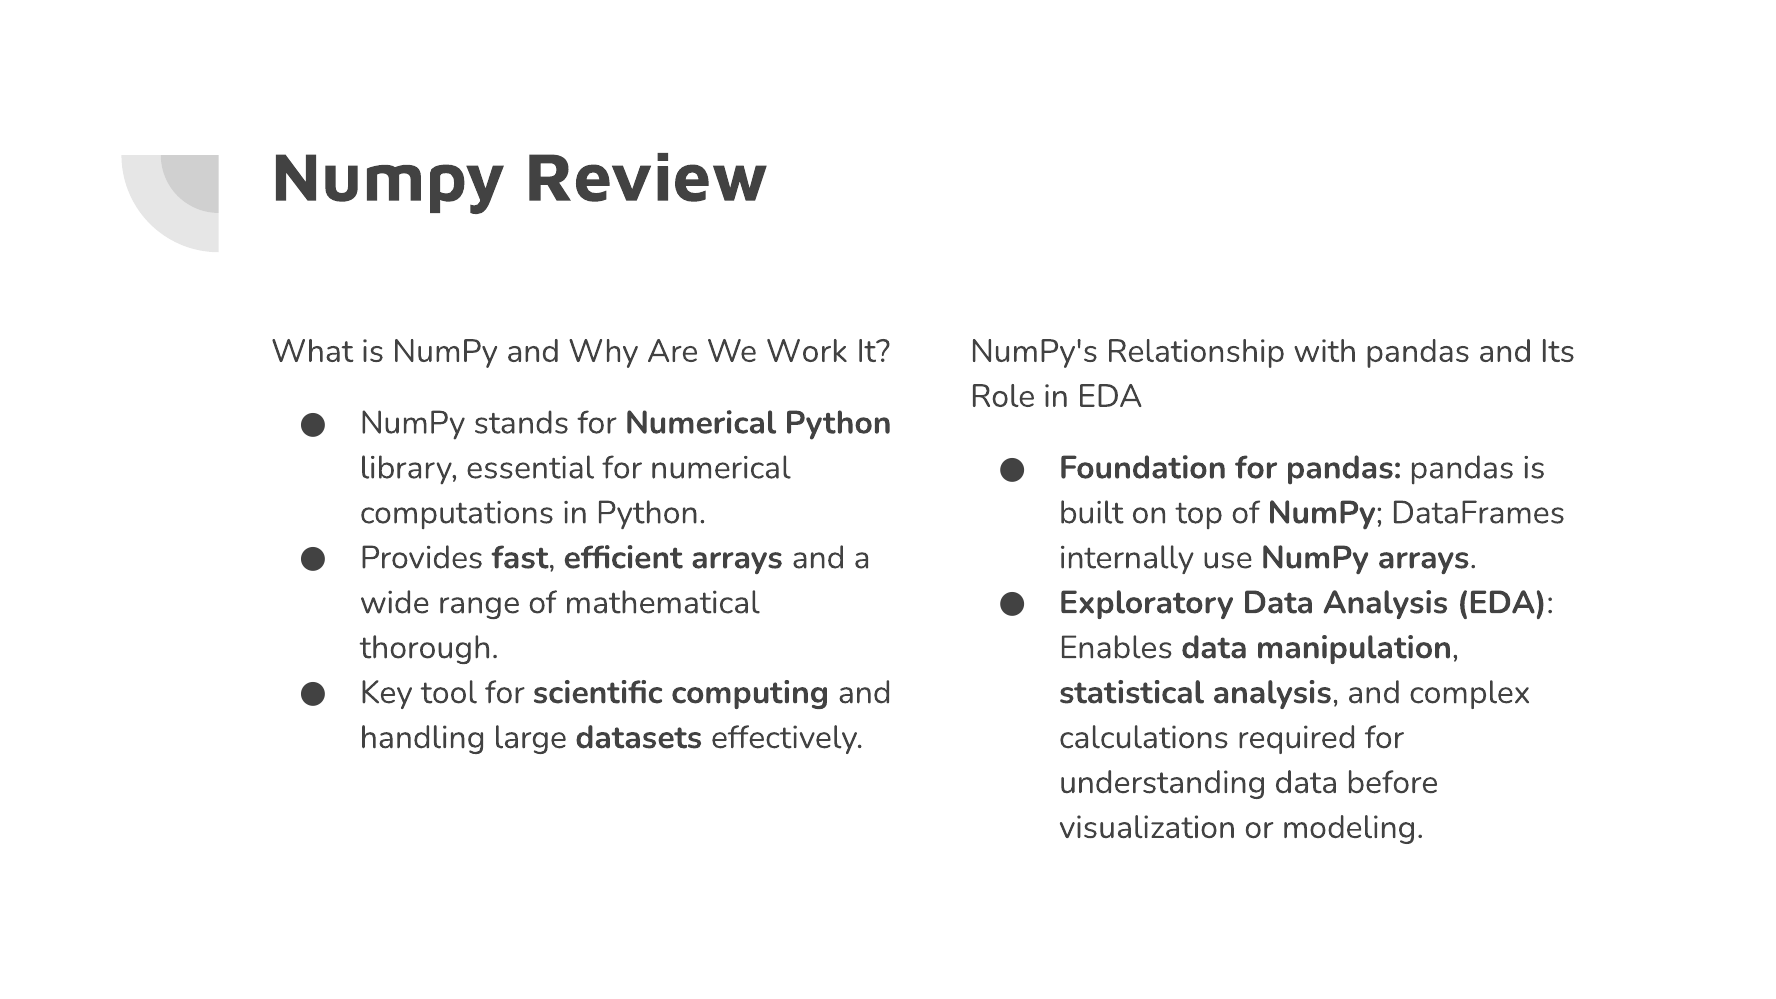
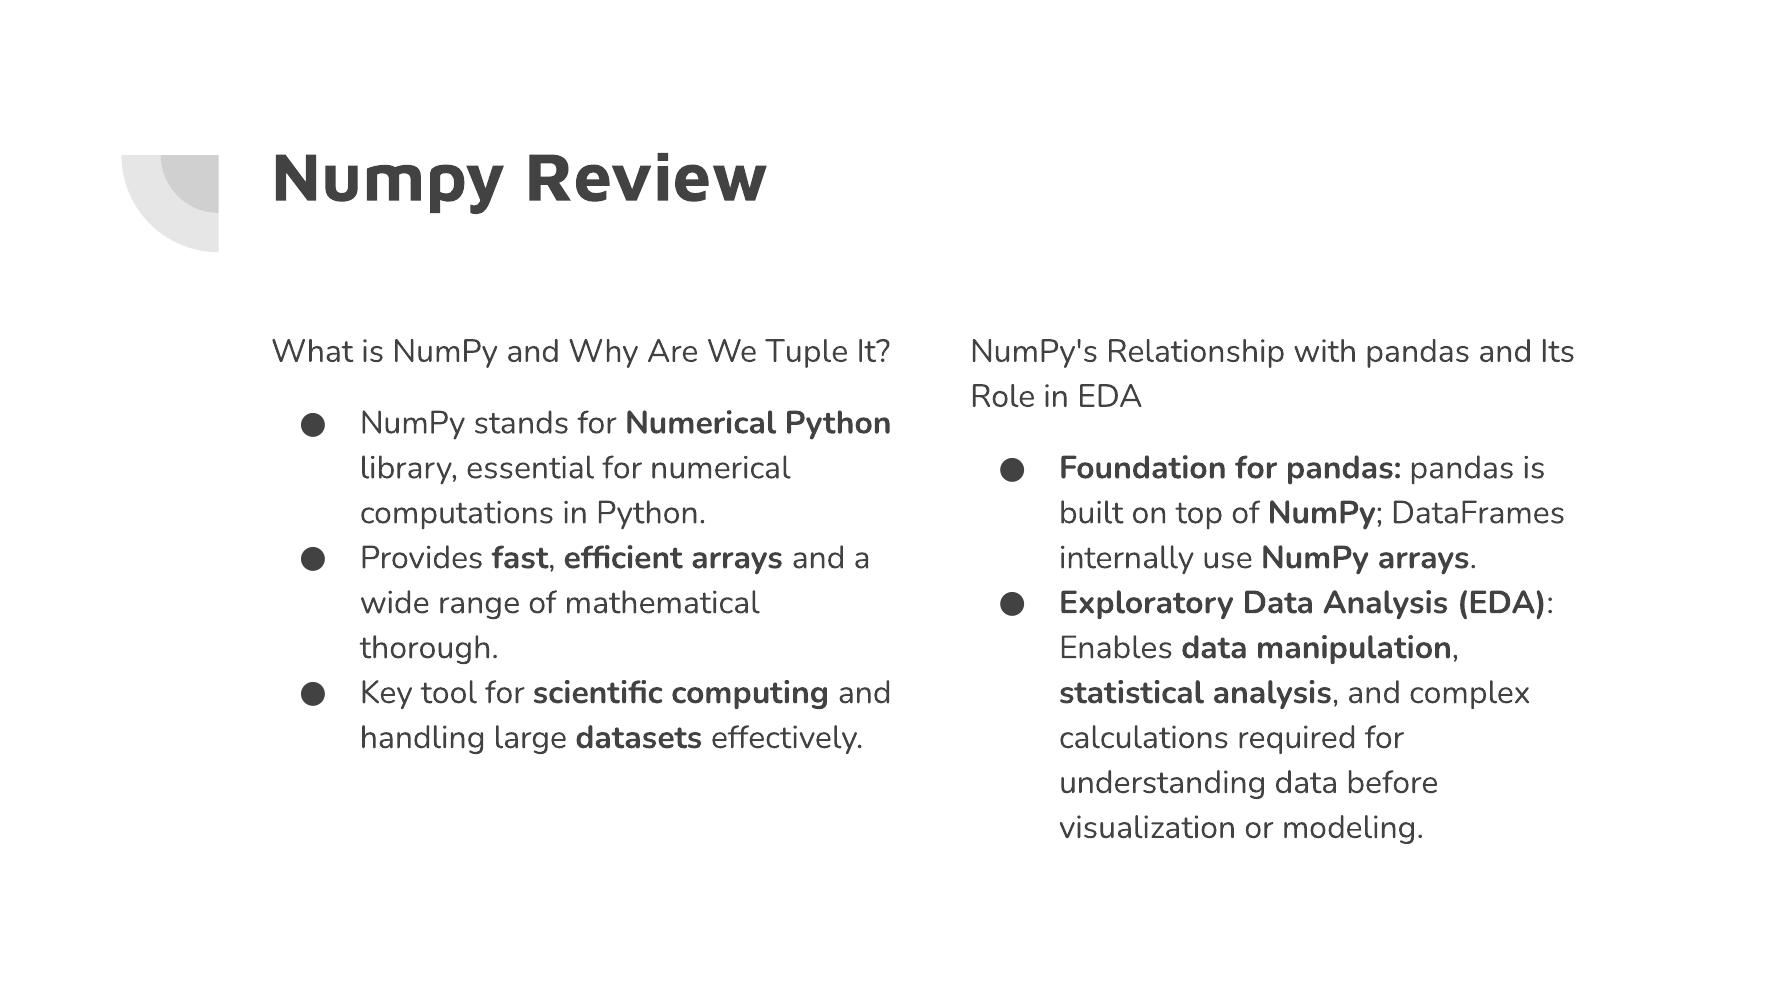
Work: Work -> Tuple
